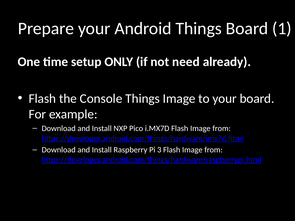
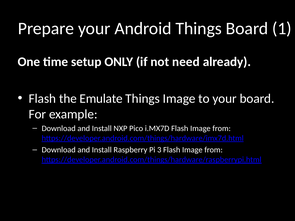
Console: Console -> Emulate
